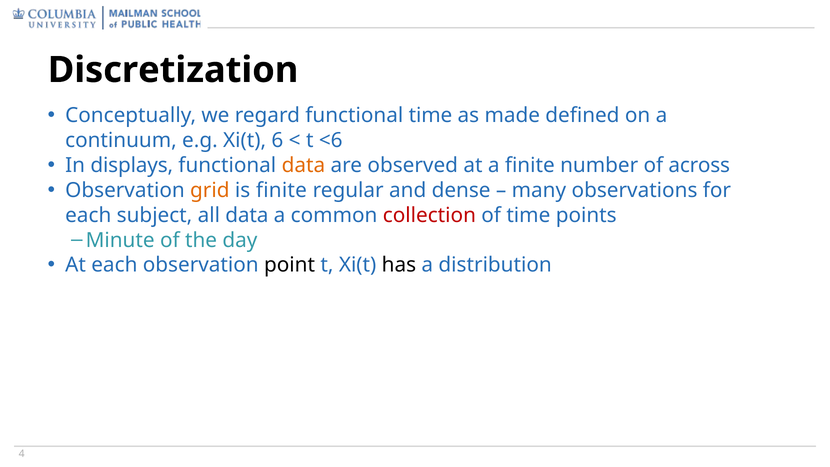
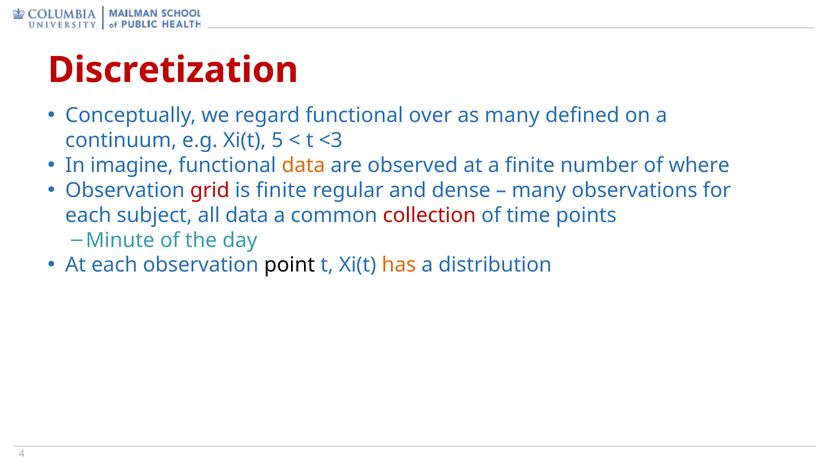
Discretization colour: black -> red
functional time: time -> over
as made: made -> many
6: 6 -> 5
<6: <6 -> <3
displays: displays -> imagine
across: across -> where
grid colour: orange -> red
has colour: black -> orange
